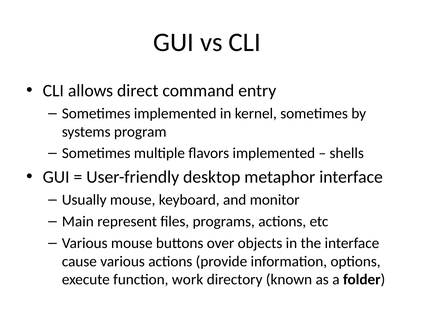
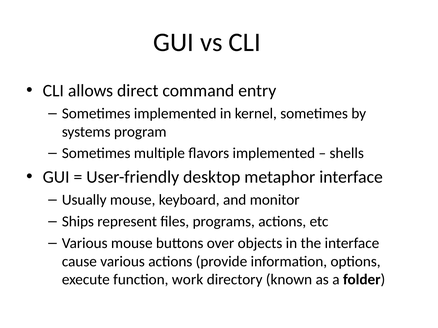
Main: Main -> Ships
